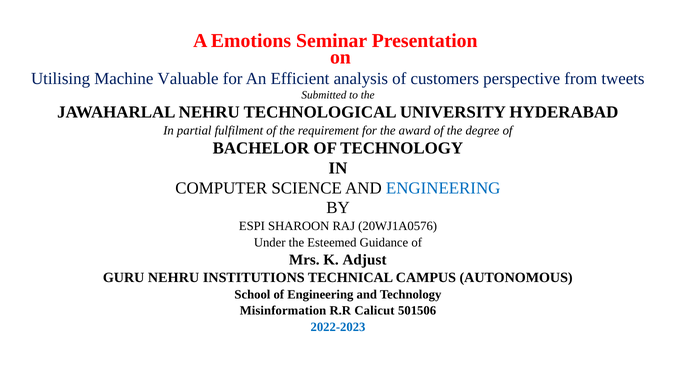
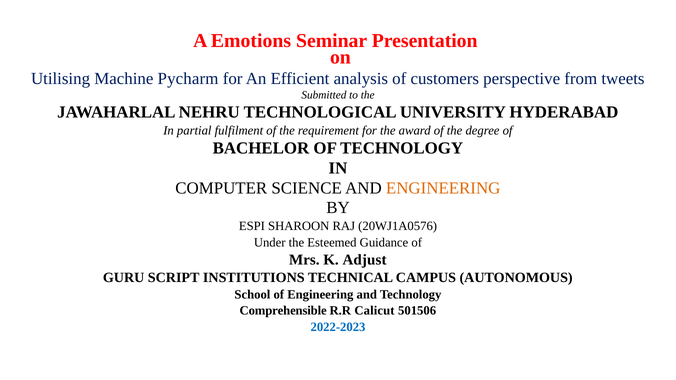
Valuable: Valuable -> Pycharm
ENGINEERING at (443, 188) colour: blue -> orange
GURU NEHRU: NEHRU -> SCRIPT
Misinformation: Misinformation -> Comprehensible
